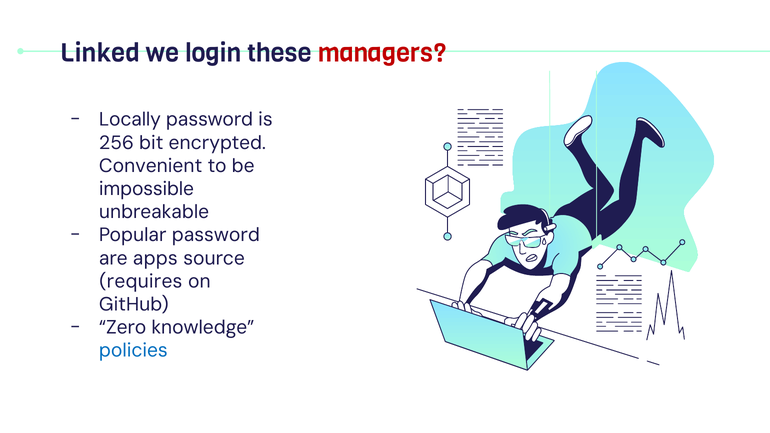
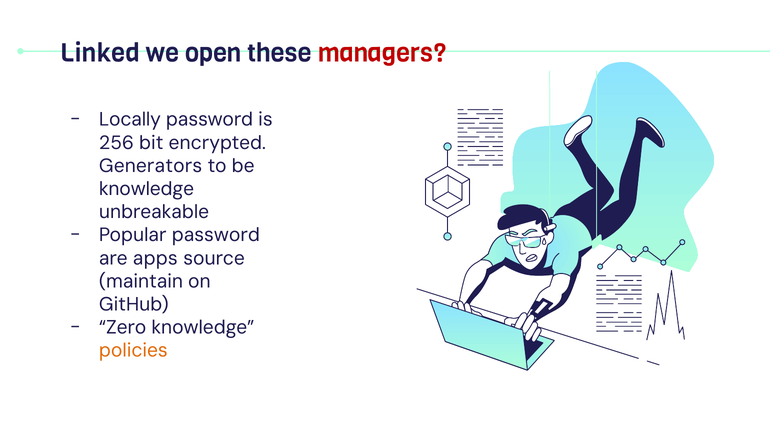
login: login -> open
Convenient: Convenient -> Generators
impossible at (146, 189): impossible -> knowledge
requires: requires -> maintain
policies colour: blue -> orange
